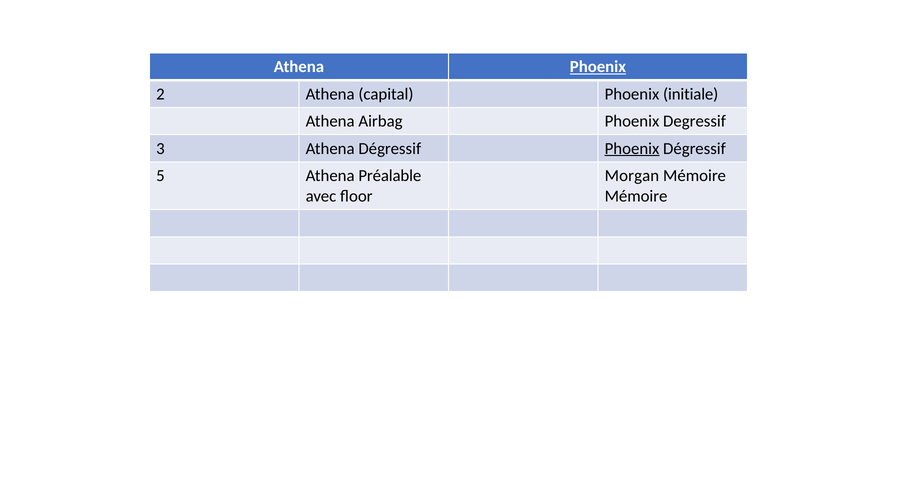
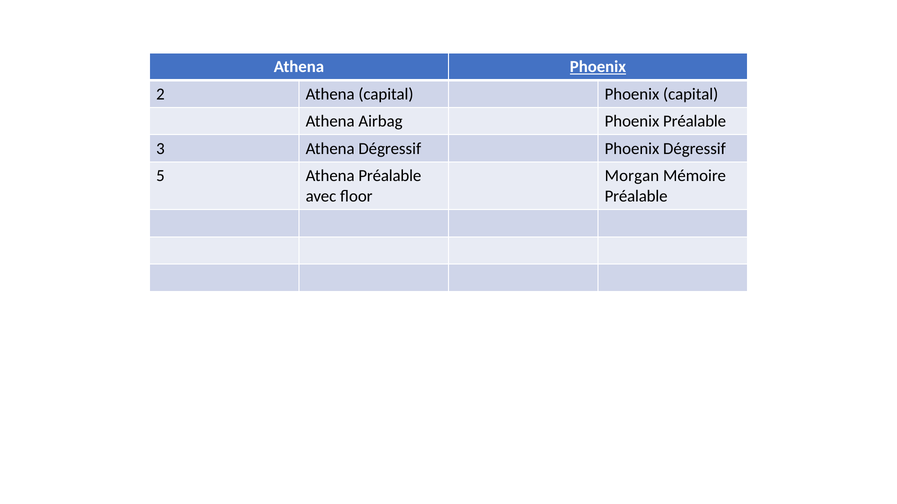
Phoenix initiale: initiale -> capital
Phoenix Degressif: Degressif -> Préalable
Phoenix at (632, 149) underline: present -> none
Mémoire at (636, 196): Mémoire -> Préalable
